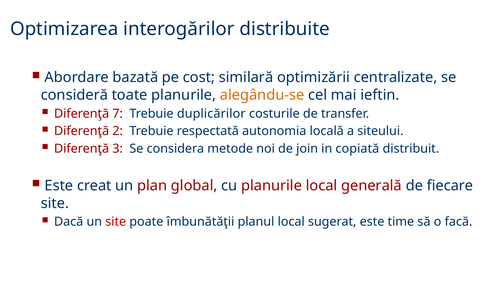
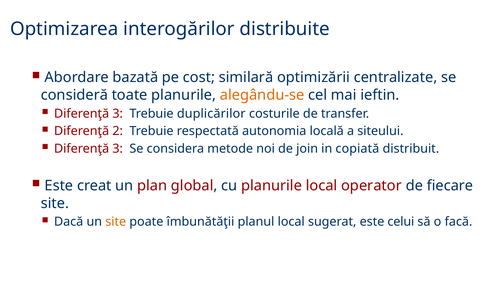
7 at (118, 114): 7 -> 3
generală: generală -> operator
site at (116, 222) colour: red -> orange
time: time -> celui
